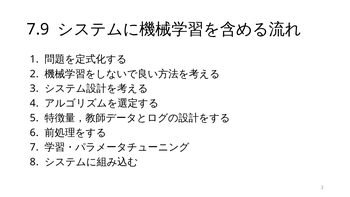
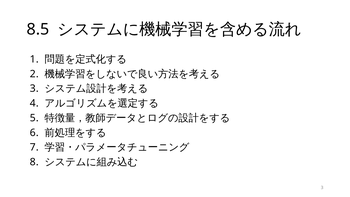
7.9: 7.9 -> 8.5
